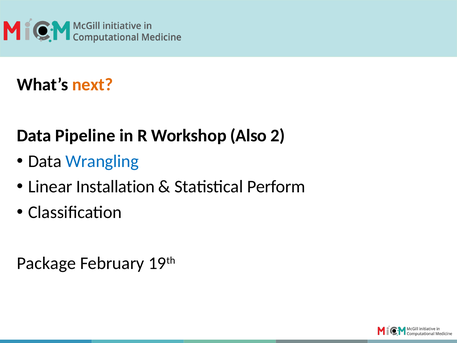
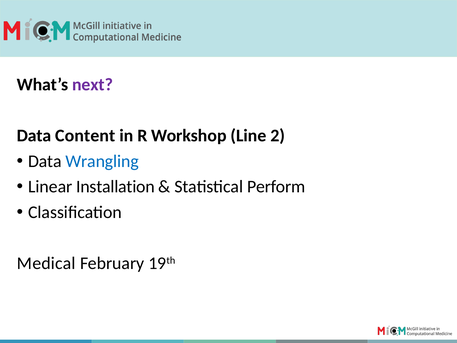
next colour: orange -> purple
Pipeline: Pipeline -> Content
Also: Also -> Line
Package: Package -> Medical
